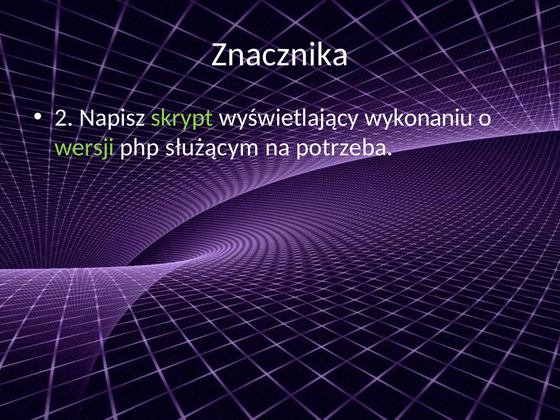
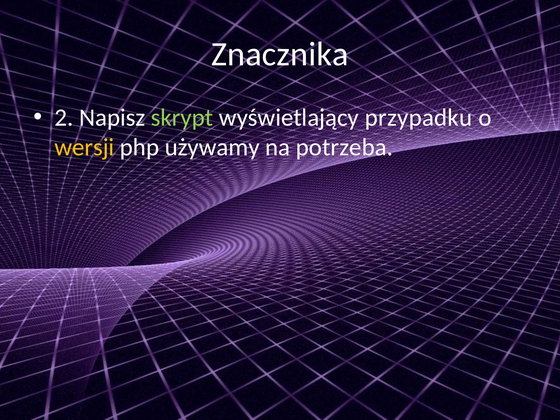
wykonaniu: wykonaniu -> przypadku
wersji colour: light green -> yellow
służącym: służącym -> używamy
